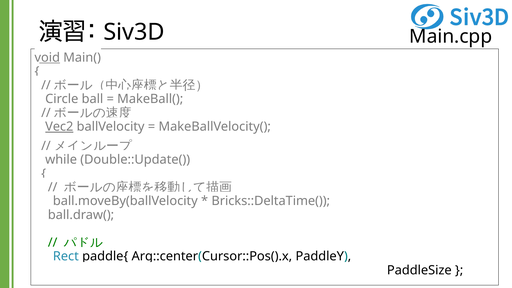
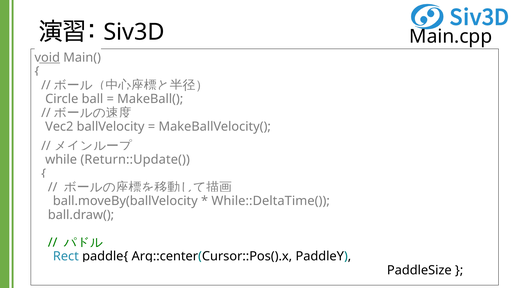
Vec2 underline: present -> none
Double::Update(: Double::Update( -> Return::Update(
Bricks::DeltaTime(: Bricks::DeltaTime( -> While::DeltaTime(
